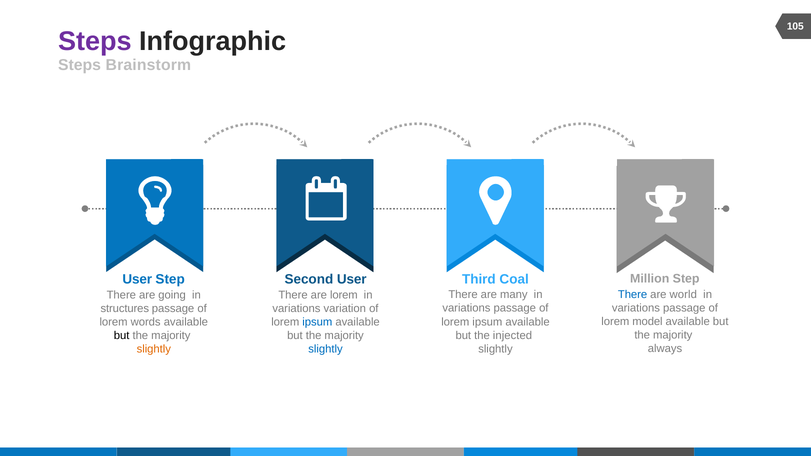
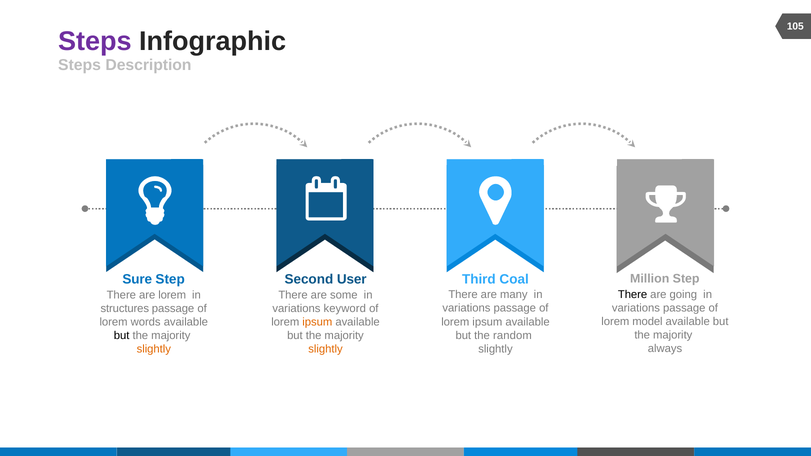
Brainstorm: Brainstorm -> Description
User at (137, 279): User -> Sure
There at (633, 294) colour: blue -> black
world: world -> going
are lorem: lorem -> some
are going: going -> lorem
variation: variation -> keyword
ipsum at (317, 322) colour: blue -> orange
injected: injected -> random
slightly at (326, 349) colour: blue -> orange
